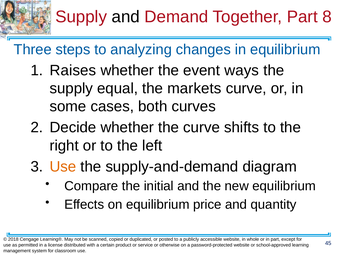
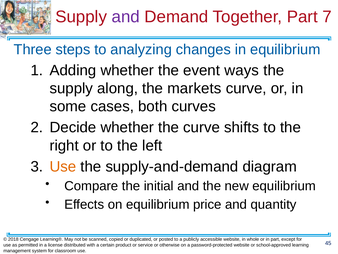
and at (126, 17) colour: black -> purple
8: 8 -> 7
Raises: Raises -> Adding
equal: equal -> along
